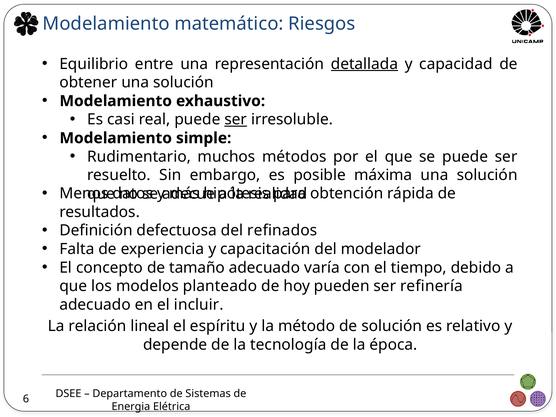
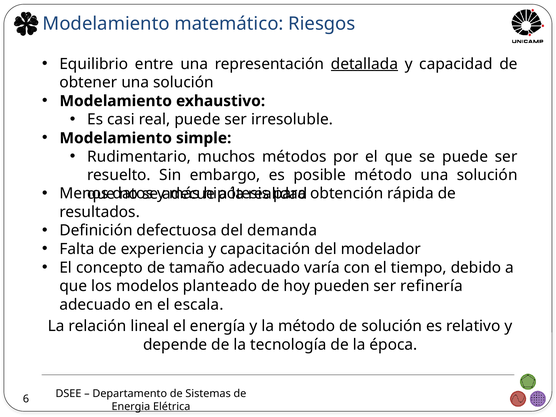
ser at (236, 120) underline: present -> none
posible máxima: máxima -> método
refinados: refinados -> demanda
incluir: incluir -> escala
espíritu: espíritu -> energía
